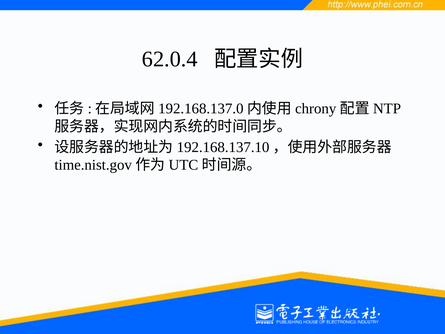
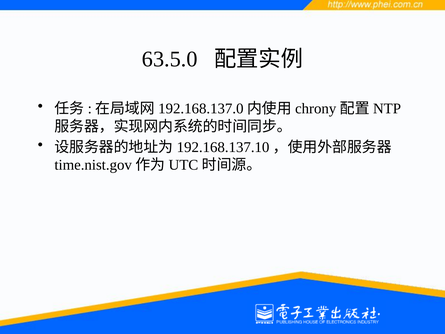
62.0.4: 62.0.4 -> 63.5.0
